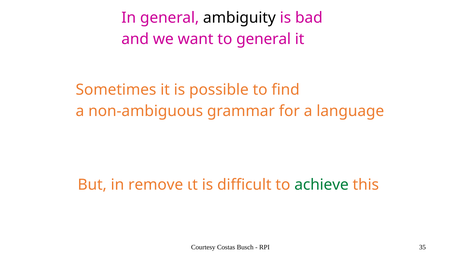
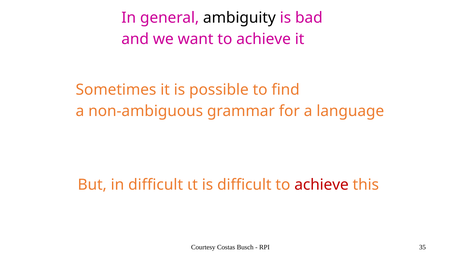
want to general: general -> achieve
in remove: remove -> difficult
achieve at (322, 185) colour: green -> red
